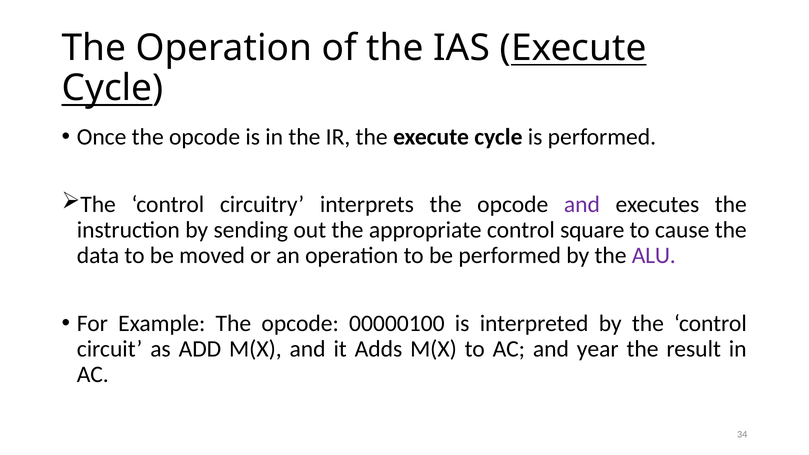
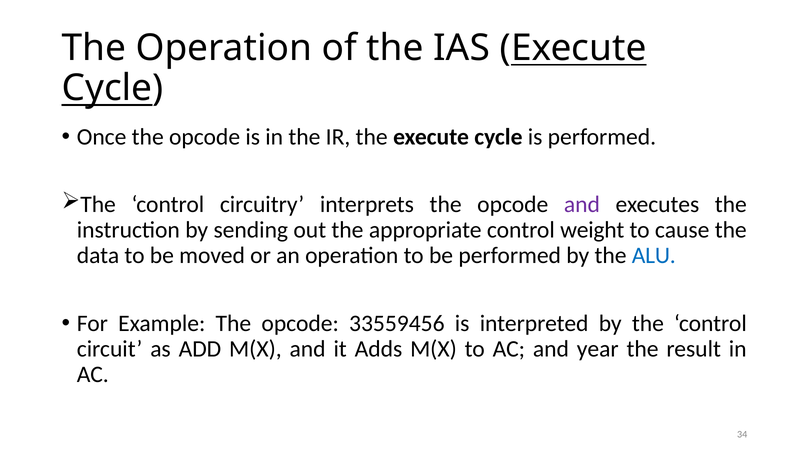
square: square -> weight
ALU colour: purple -> blue
00000100: 00000100 -> 33559456
